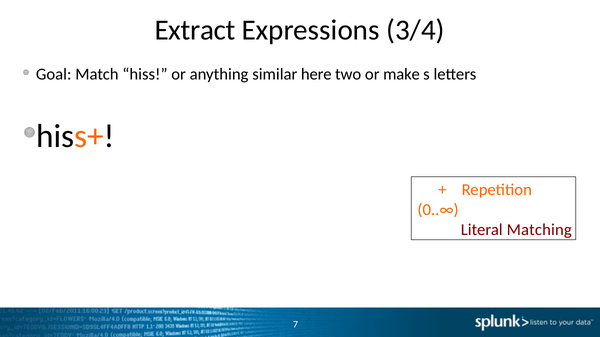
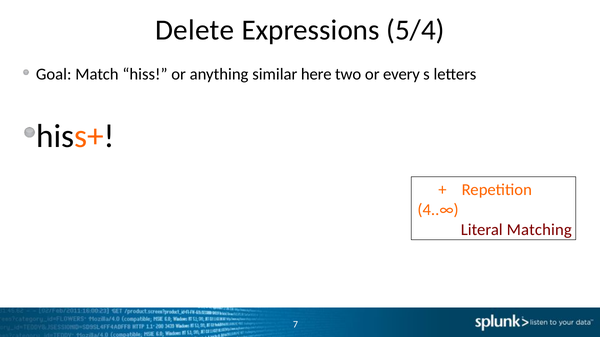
Extract: Extract -> Delete
3/4: 3/4 -> 5/4
make: make -> every
0..∞: 0..∞ -> 4..∞
